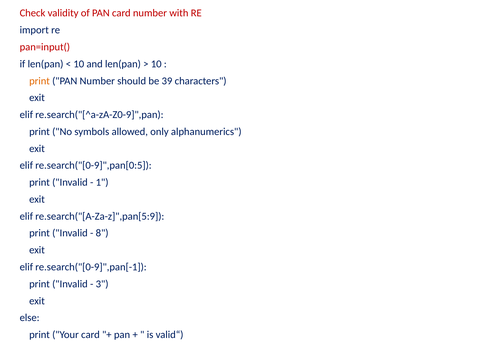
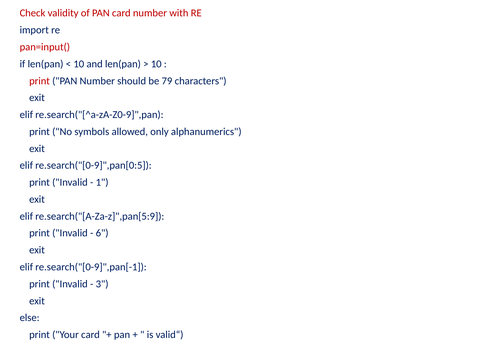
print at (40, 81) colour: orange -> red
39: 39 -> 79
8: 8 -> 6
